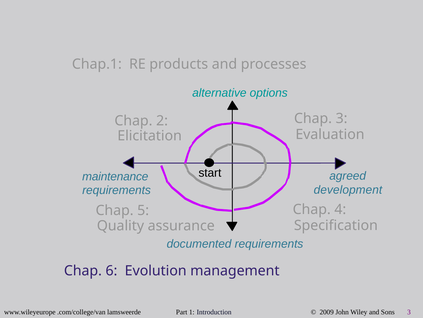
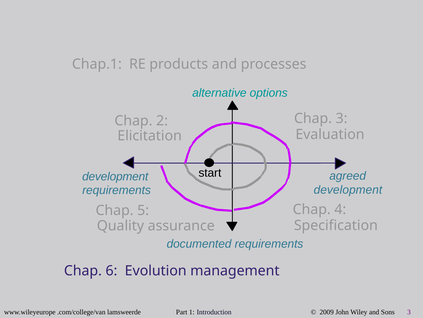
maintenance at (115, 176): maintenance -> development
